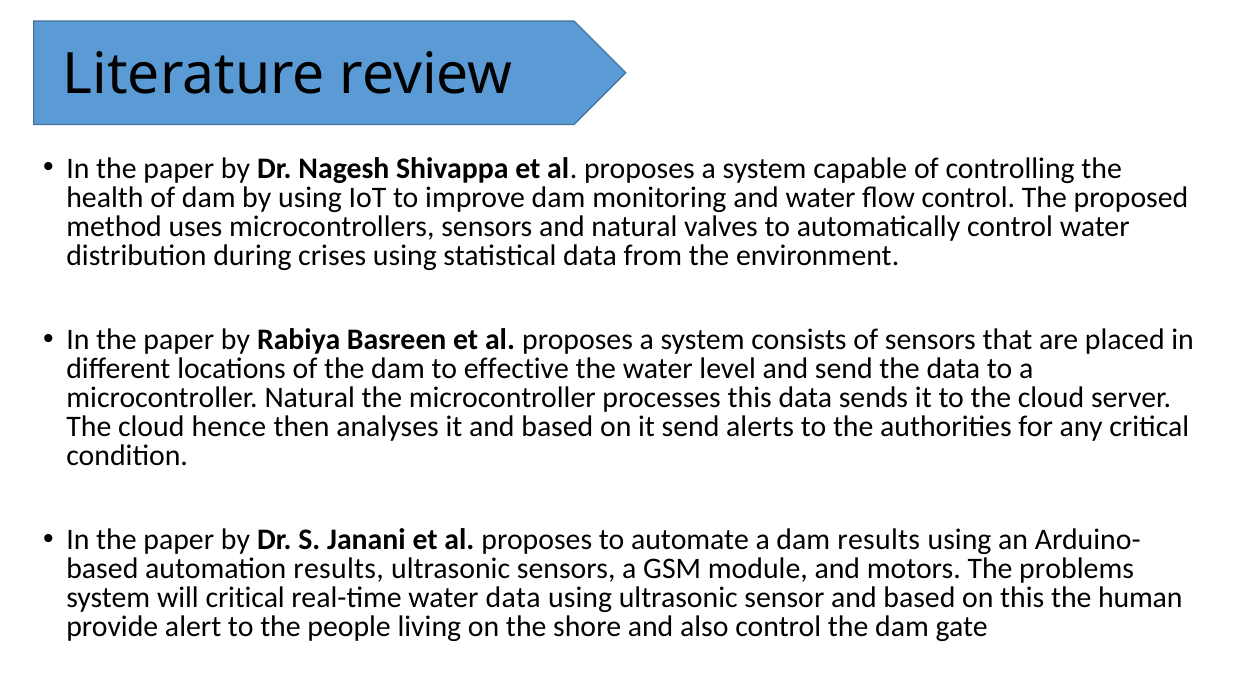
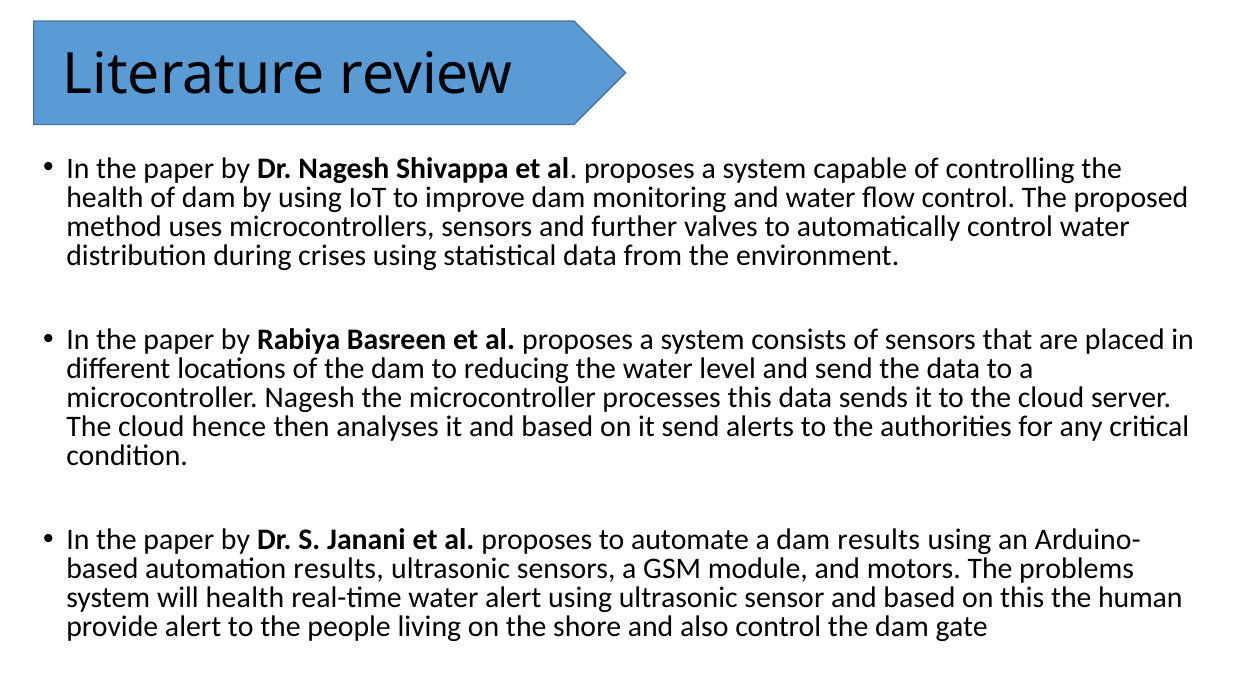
and natural: natural -> further
effective: effective -> reducing
microcontroller Natural: Natural -> Nagesh
will critical: critical -> health
water data: data -> alert
